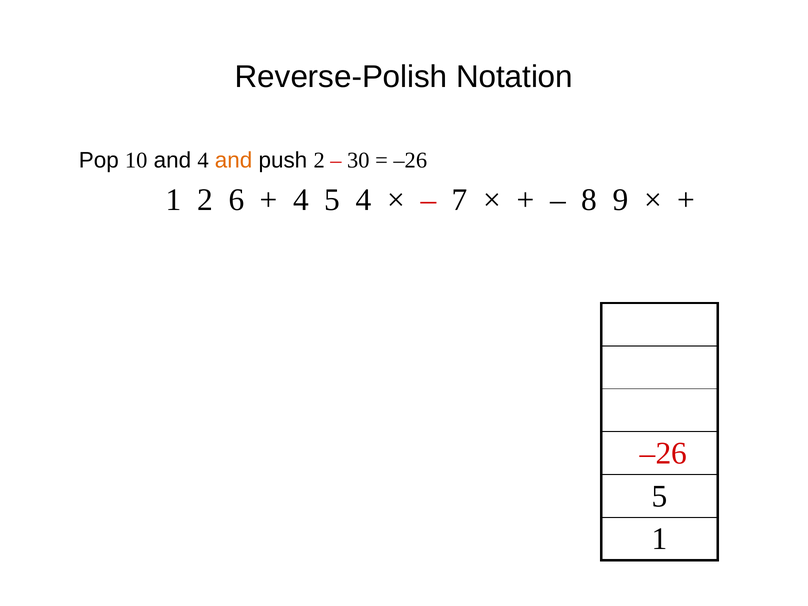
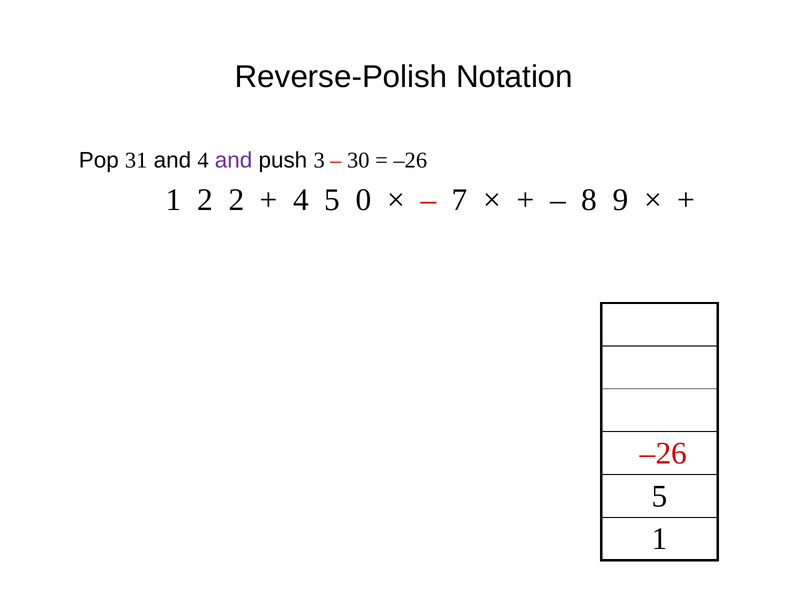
10: 10 -> 31
and at (234, 160) colour: orange -> purple
push 2: 2 -> 3
2 6: 6 -> 2
5 4: 4 -> 0
